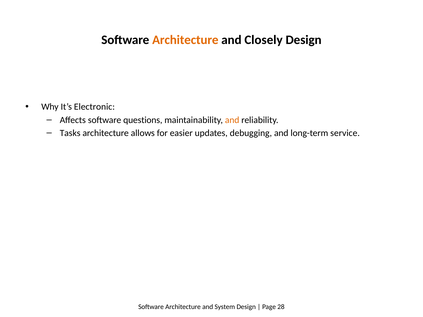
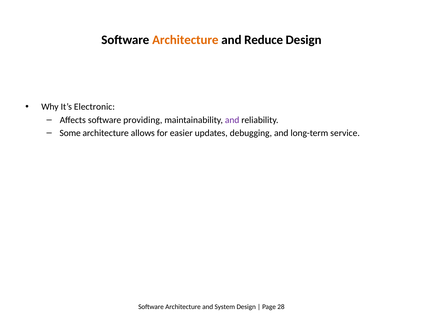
Closely: Closely -> Reduce
questions: questions -> providing
and at (232, 120) colour: orange -> purple
Tasks: Tasks -> Some
